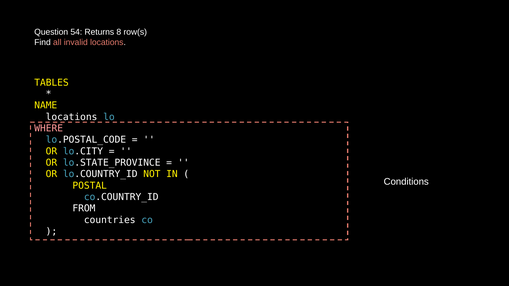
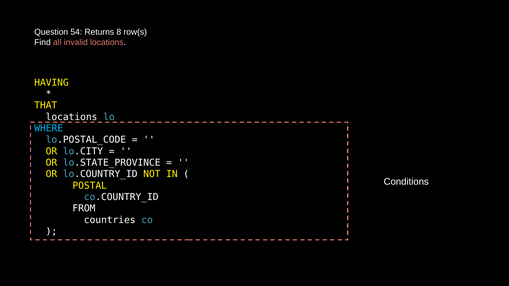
TABLES: TABLES -> HAVING
NAME: NAME -> THAT
WHERE colour: pink -> light blue
